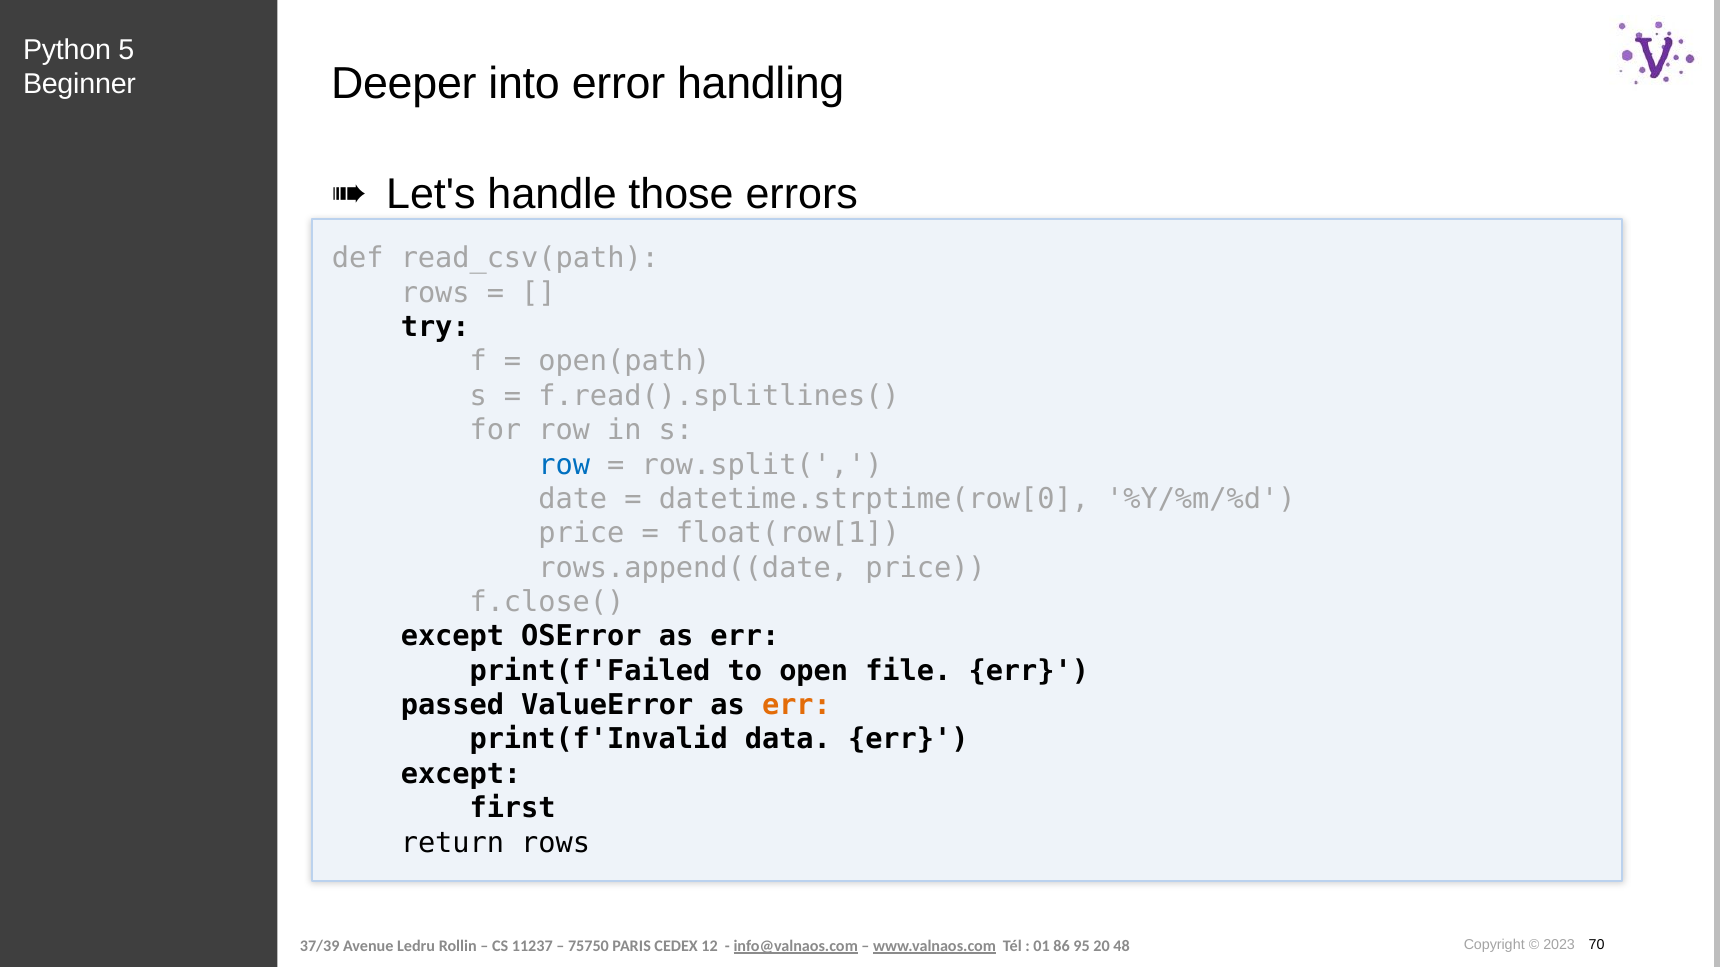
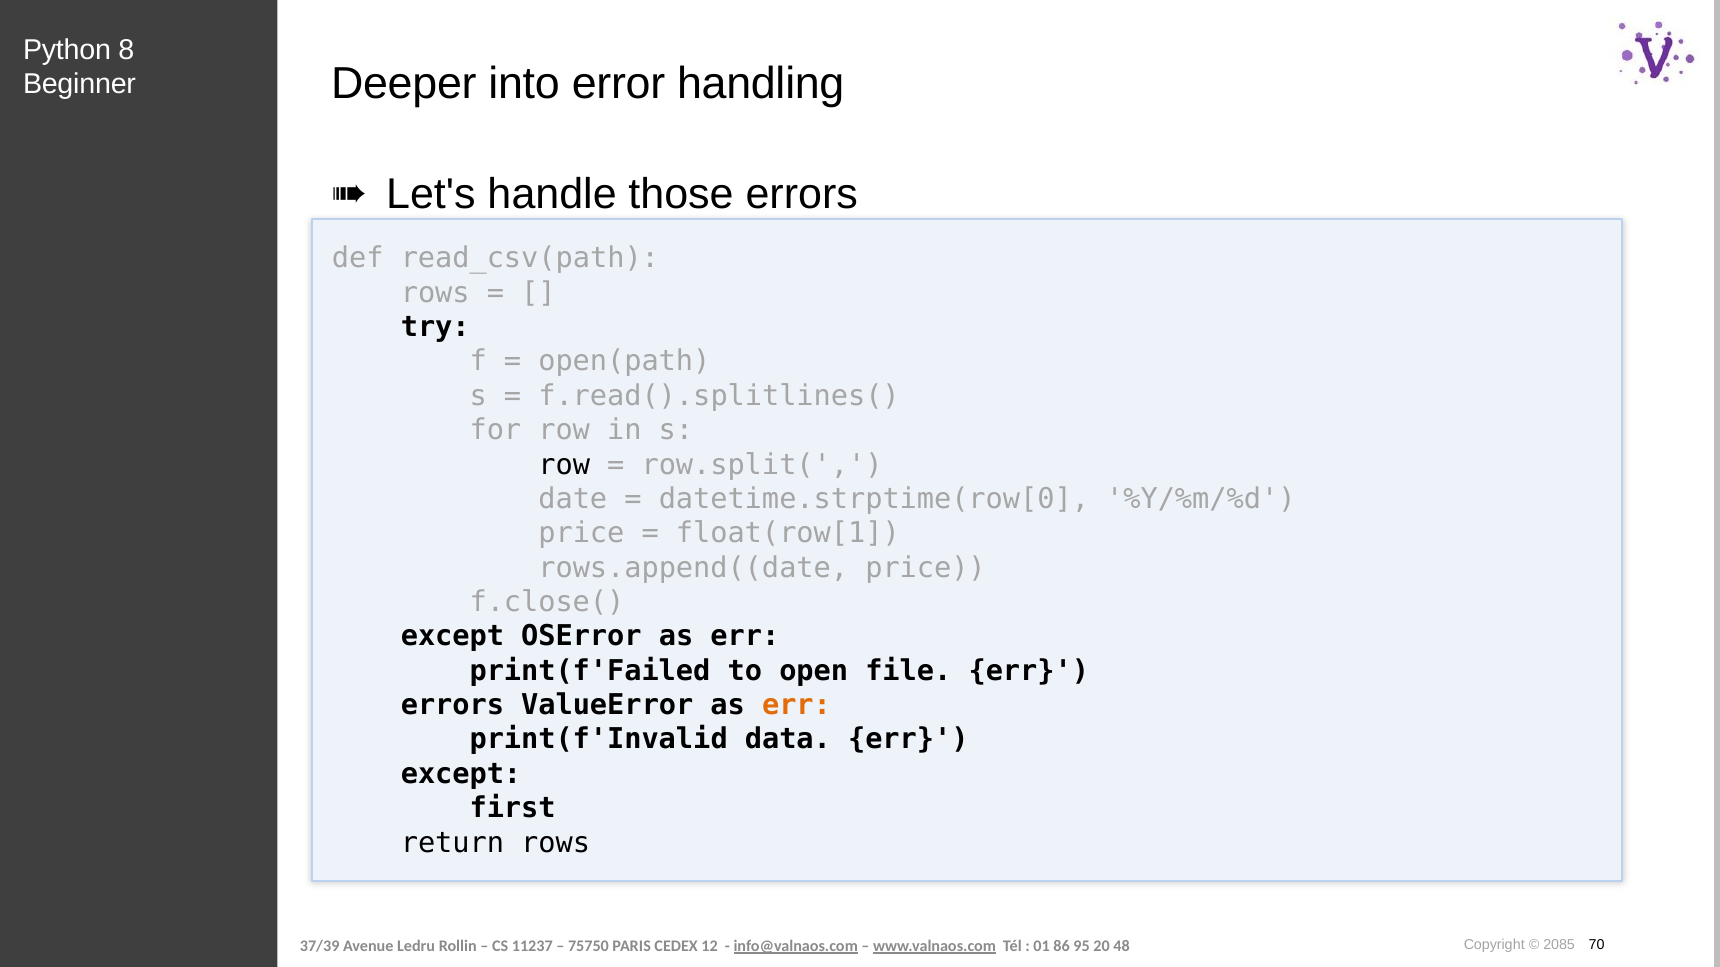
5: 5 -> 8
row at (564, 465) colour: blue -> black
passed at (452, 705): passed -> errors
2023: 2023 -> 2085
